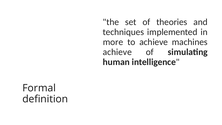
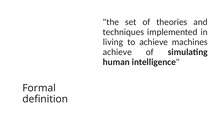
more: more -> living
